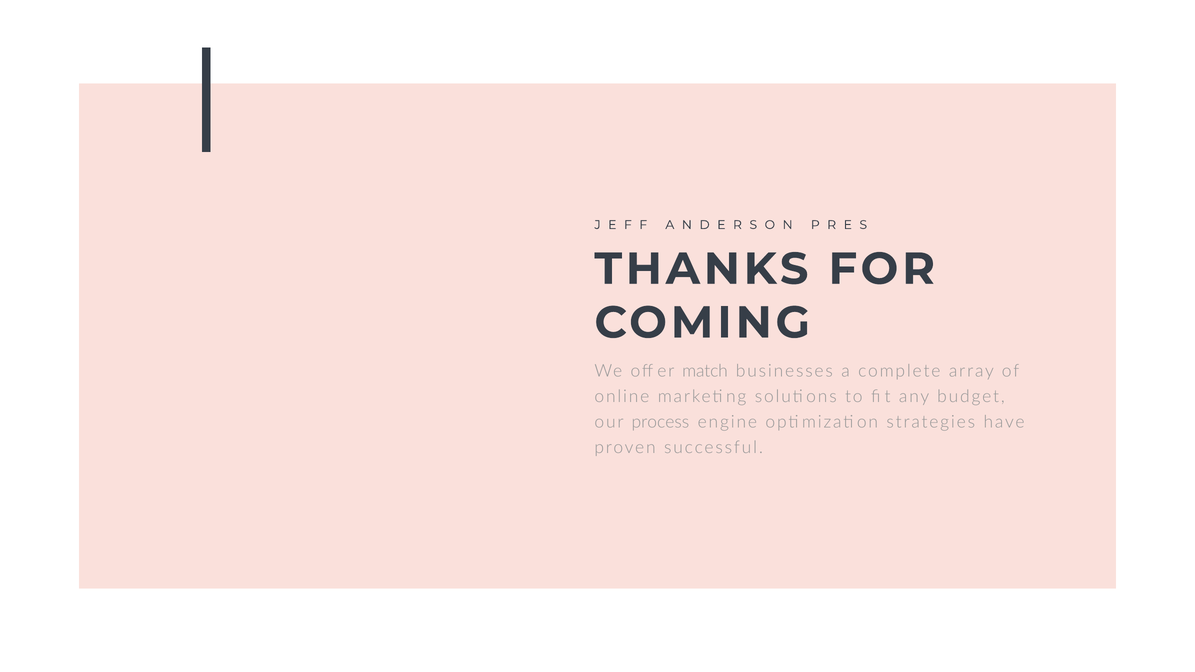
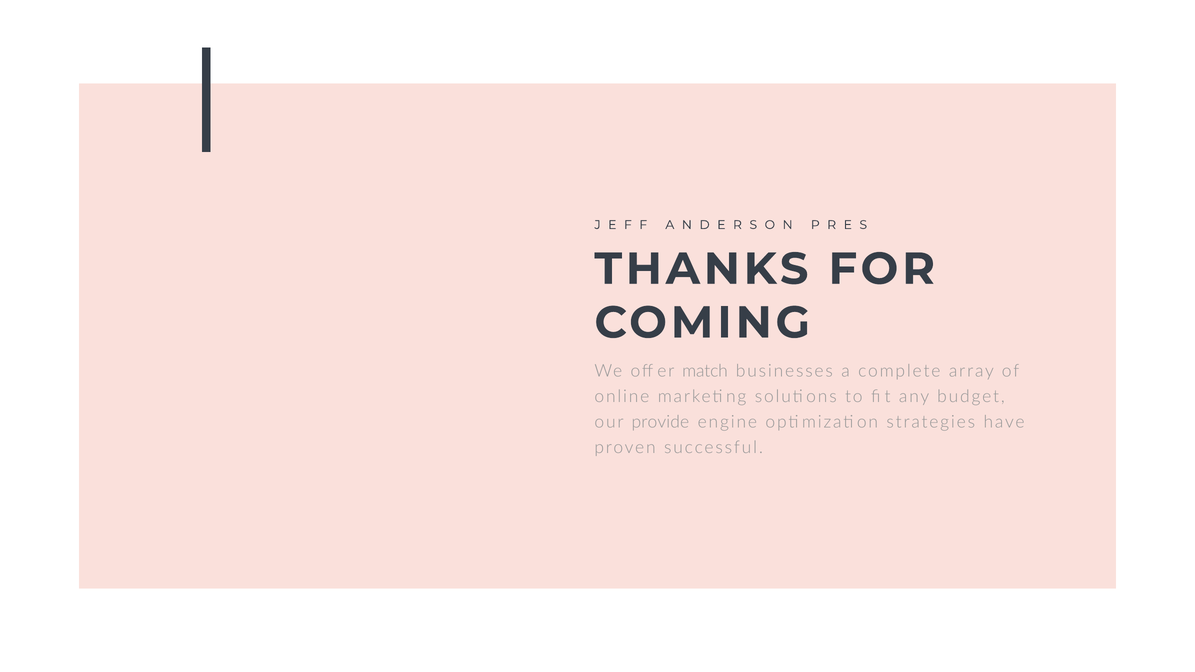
process: process -> provide
